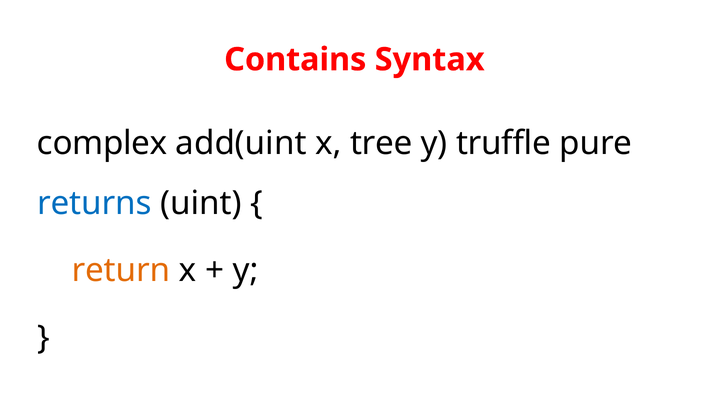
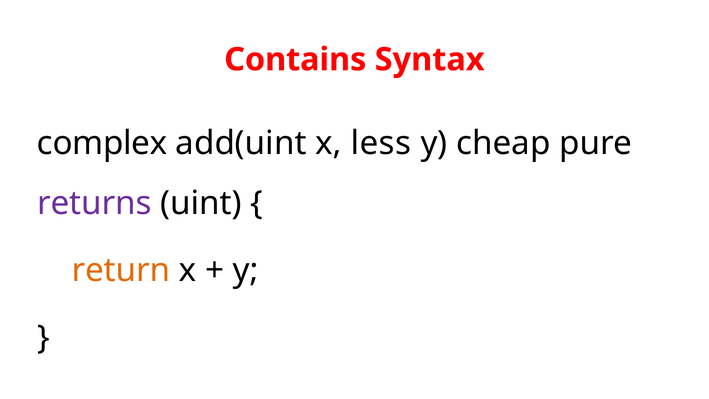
tree: tree -> less
truffle: truffle -> cheap
returns colour: blue -> purple
